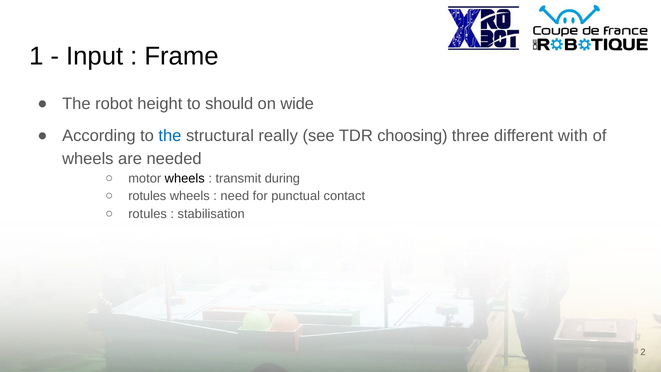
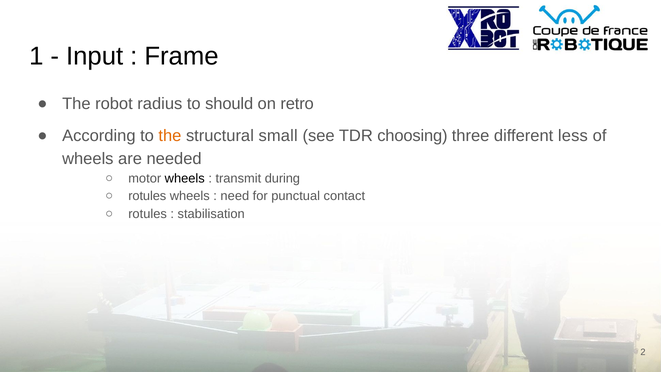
height: height -> radius
wide: wide -> retro
the at (170, 136) colour: blue -> orange
really: really -> small
with: with -> less
